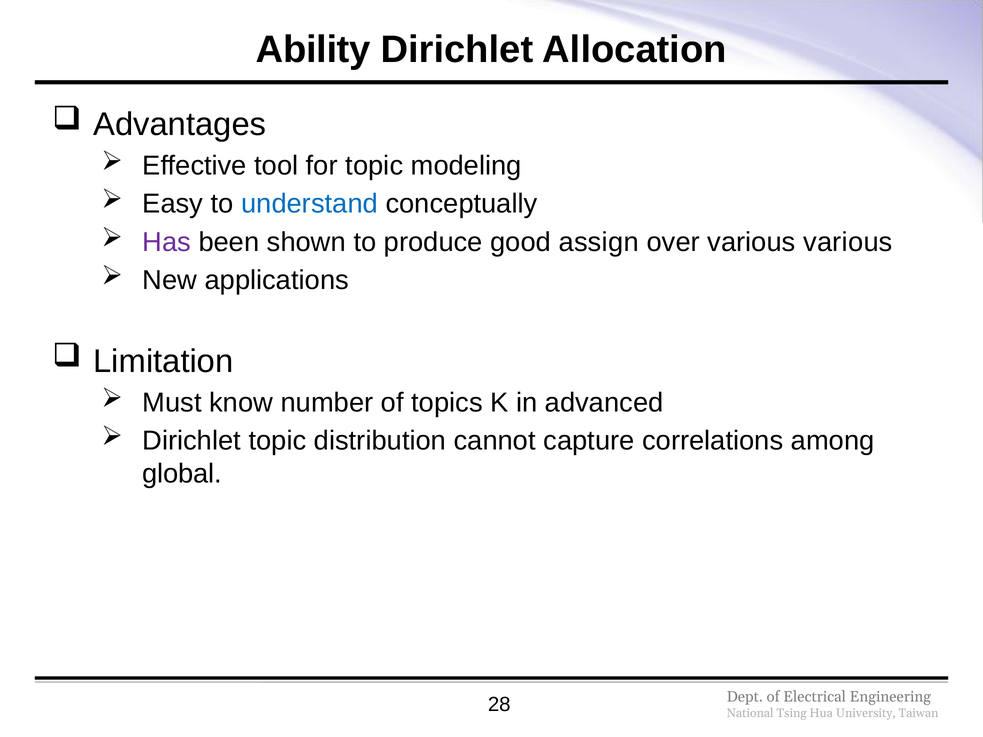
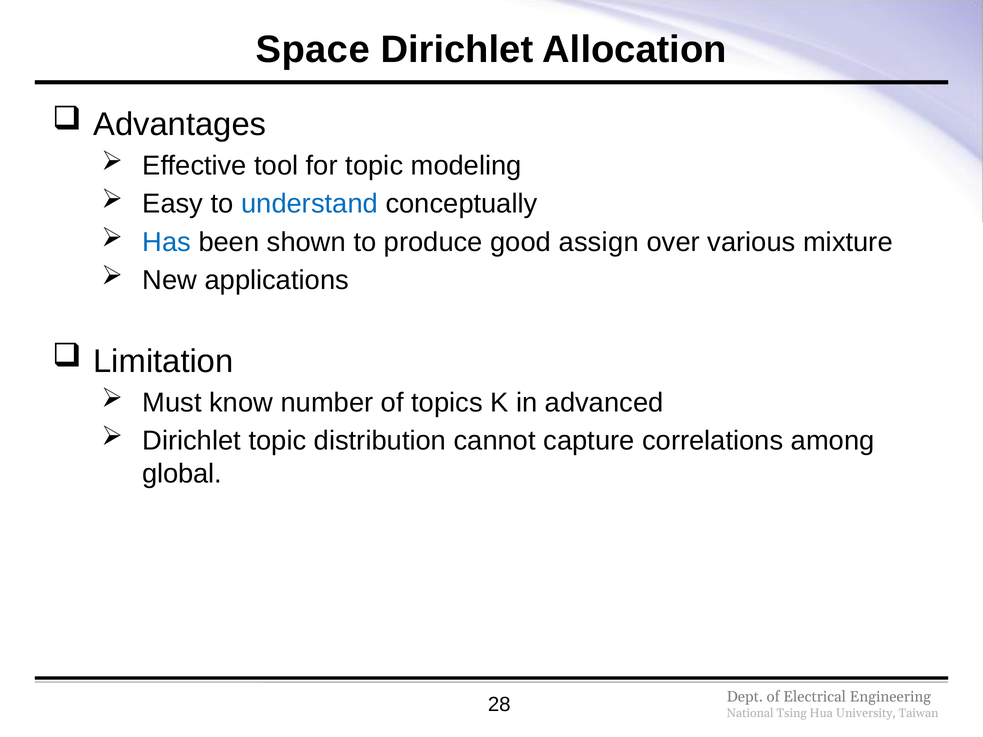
Ability: Ability -> Space
Has colour: purple -> blue
various various: various -> mixture
